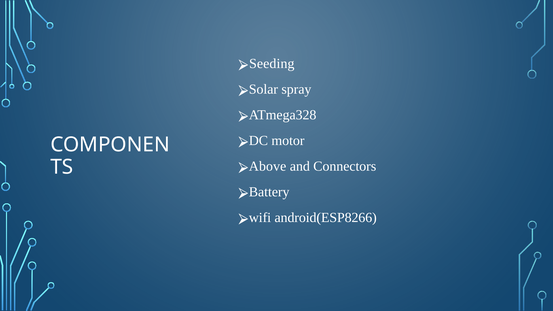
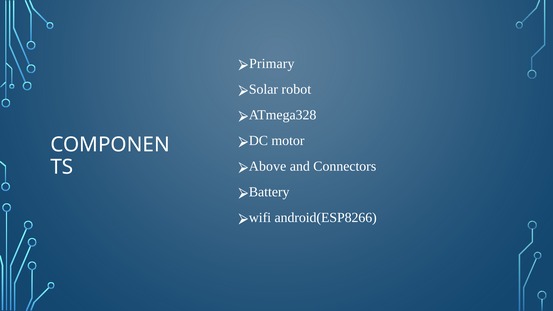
Seeding: Seeding -> Primary
spray: spray -> robot
